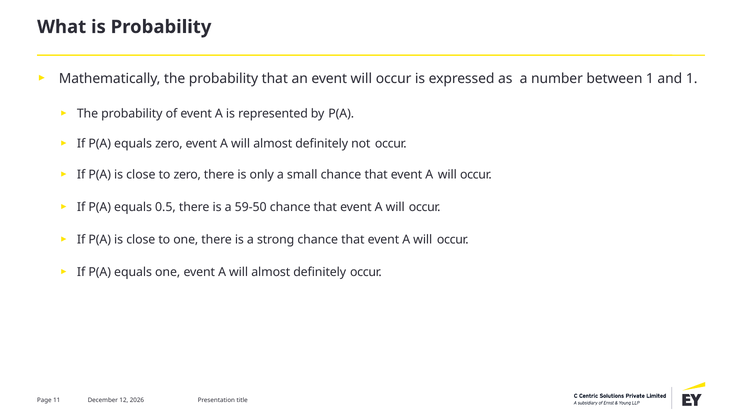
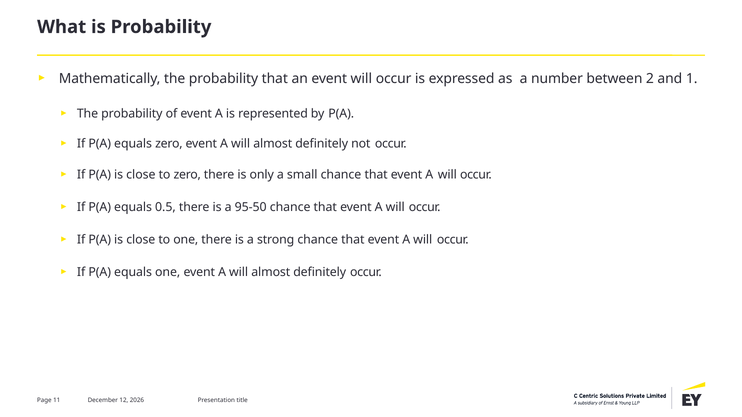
between 1: 1 -> 2
59-50: 59-50 -> 95-50
